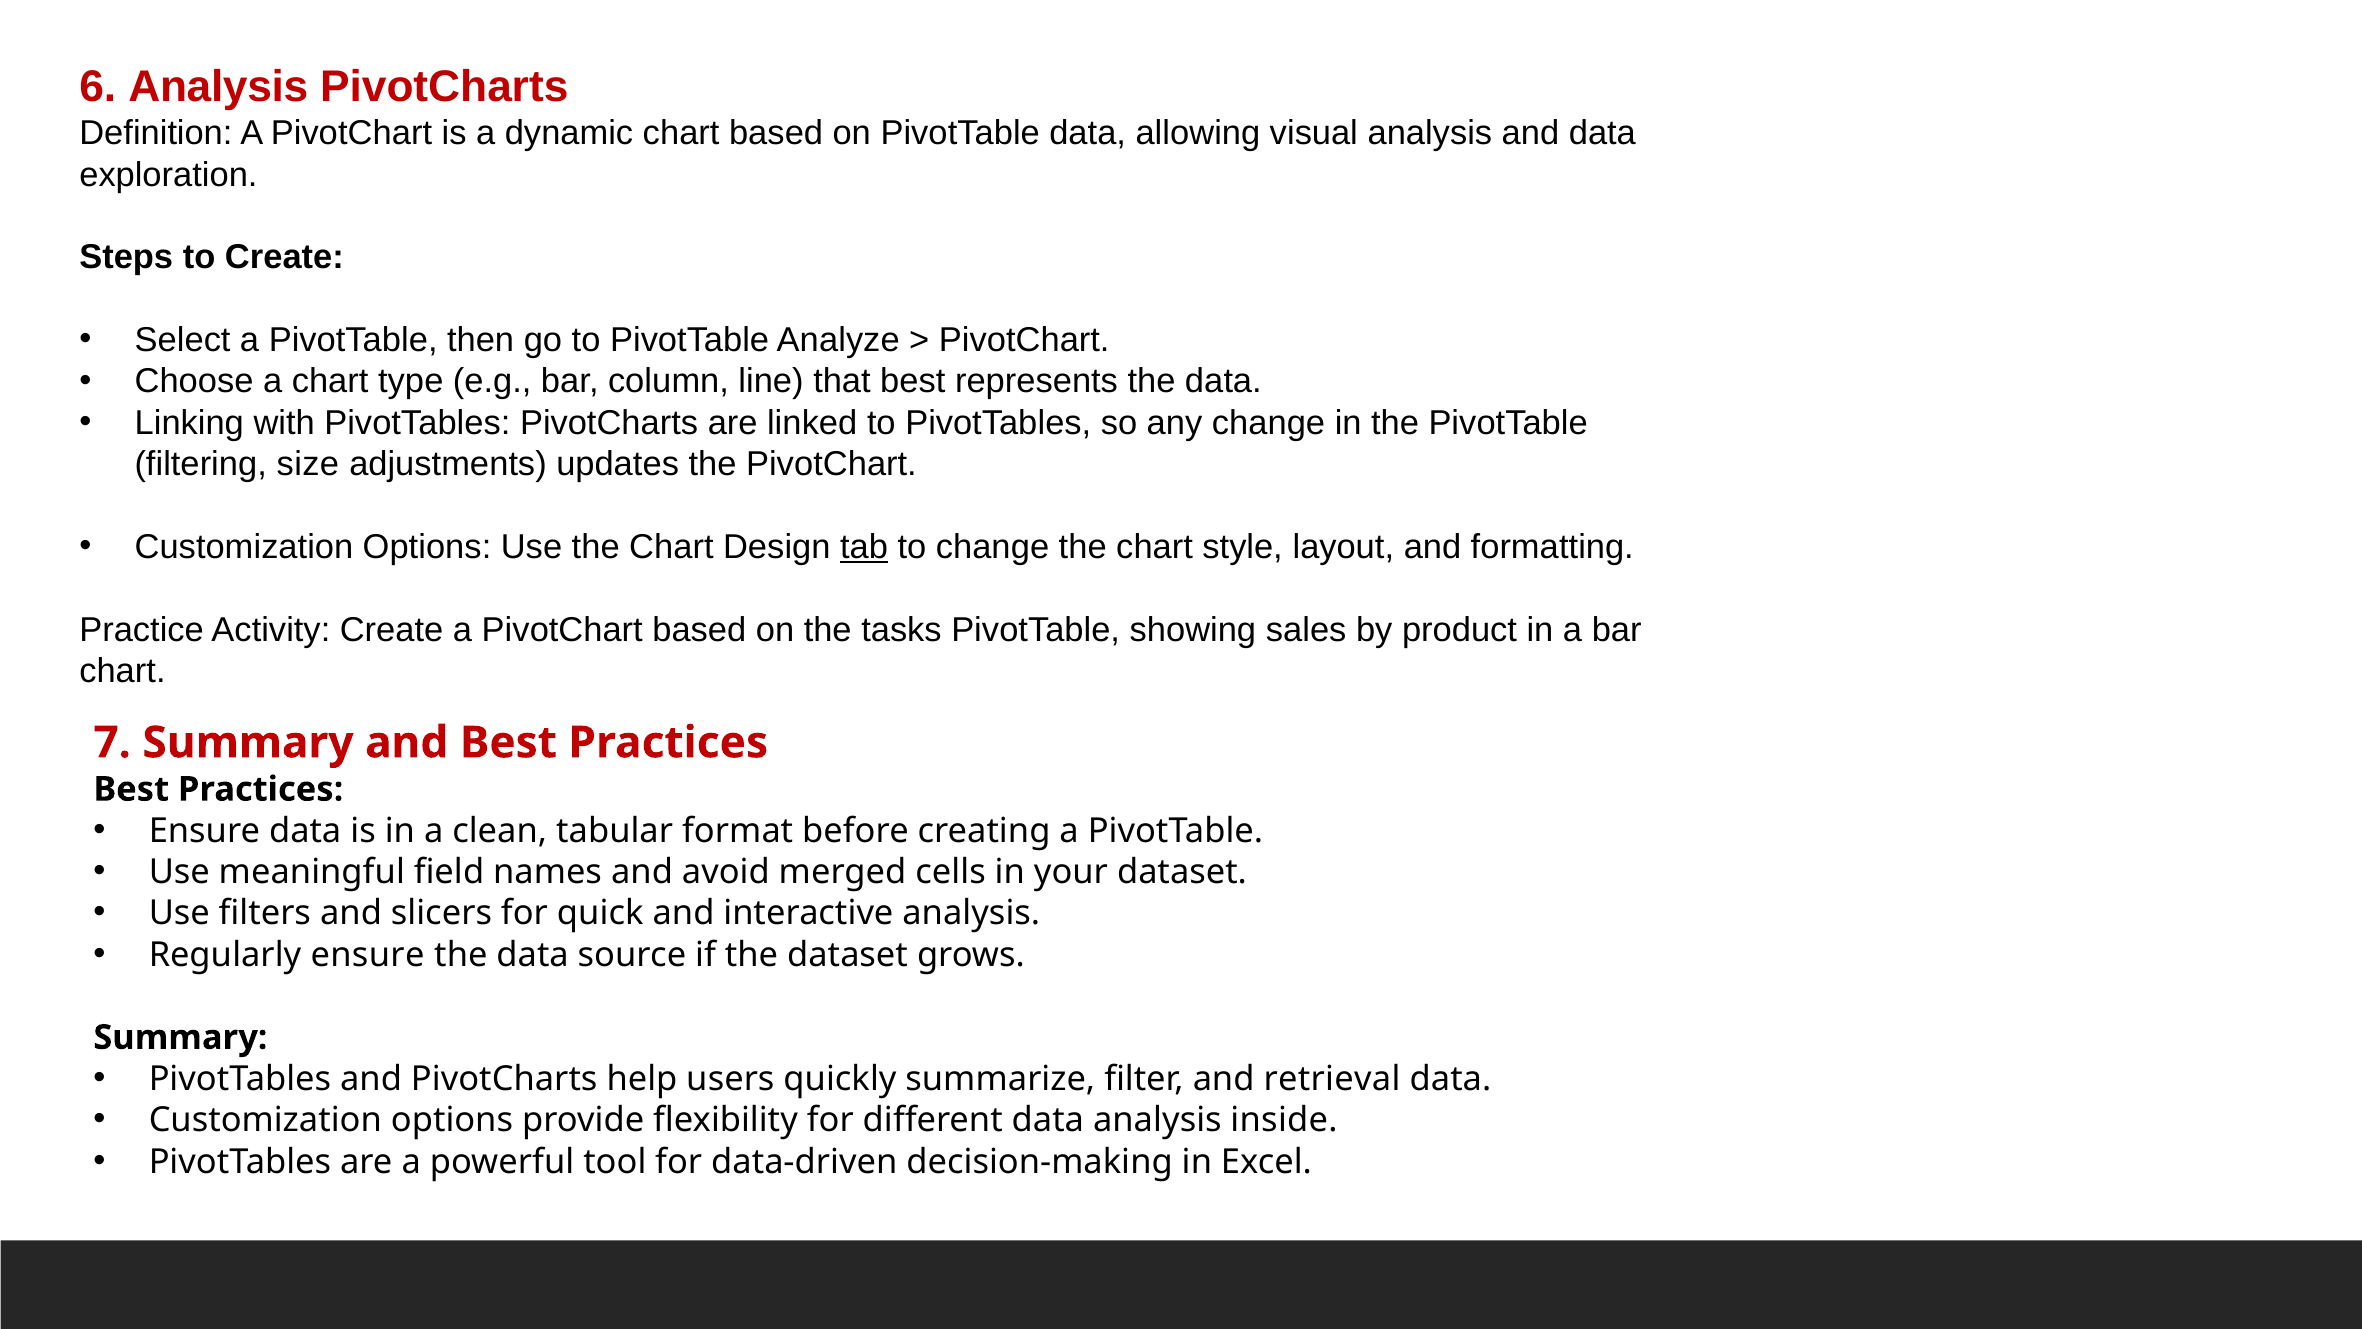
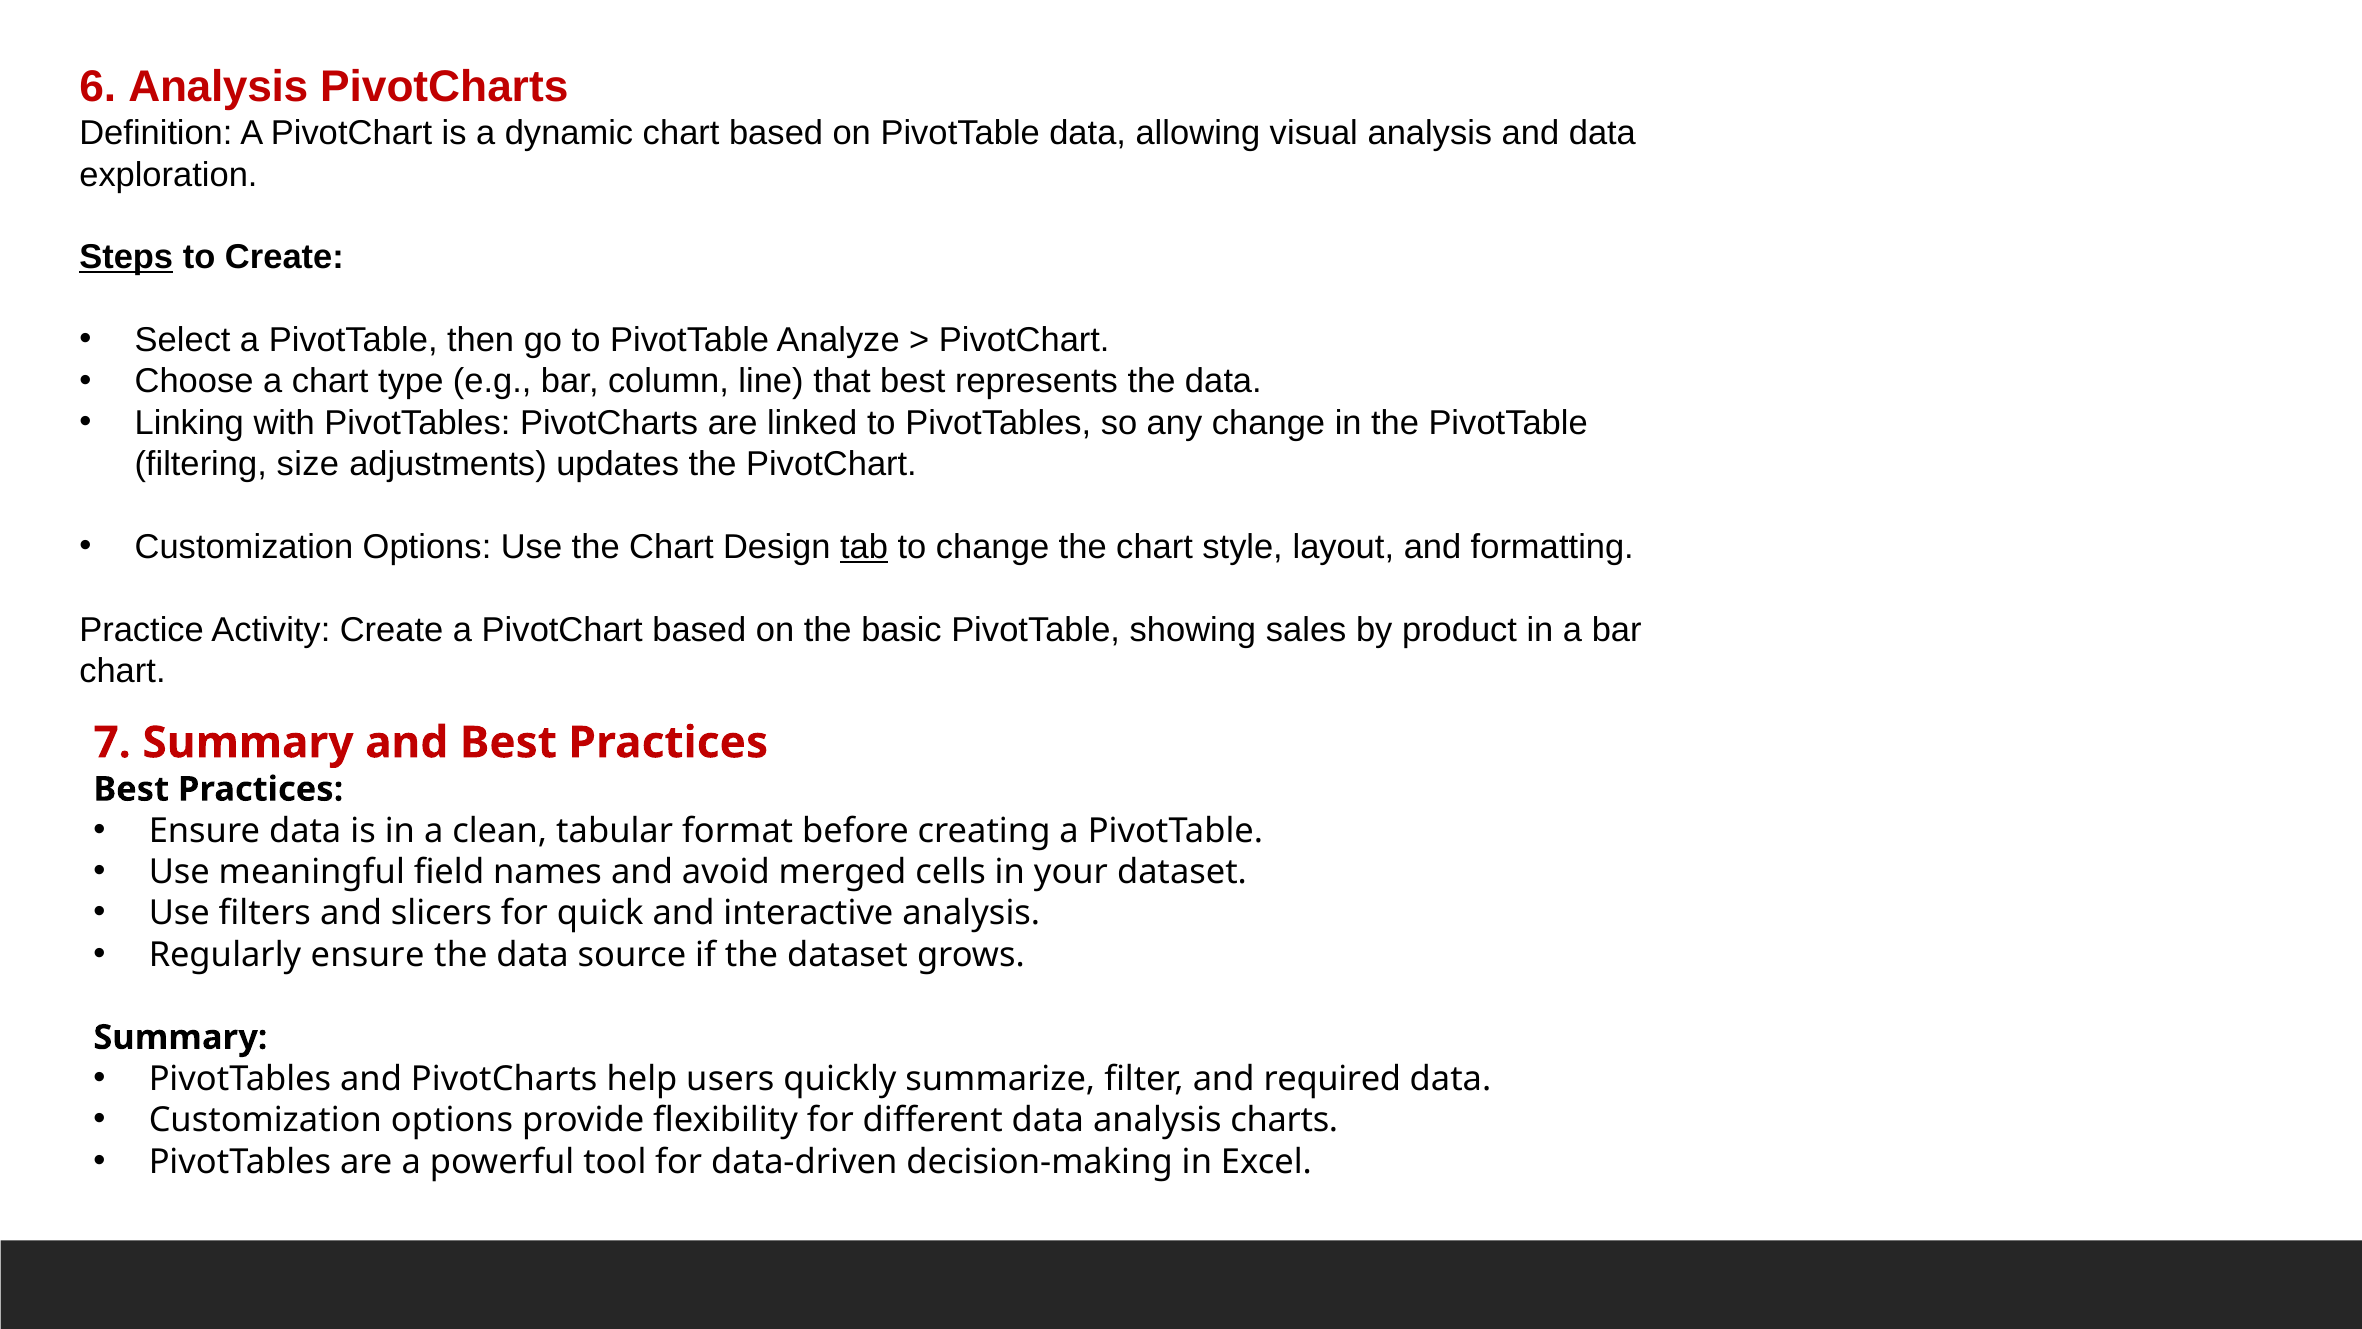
Steps underline: none -> present
tasks: tasks -> basic
retrieval: retrieval -> required
inside: inside -> charts
